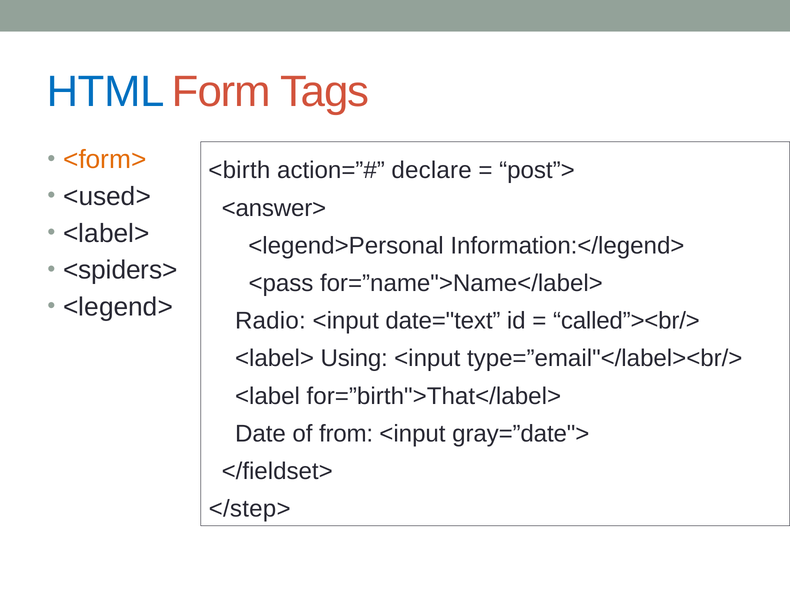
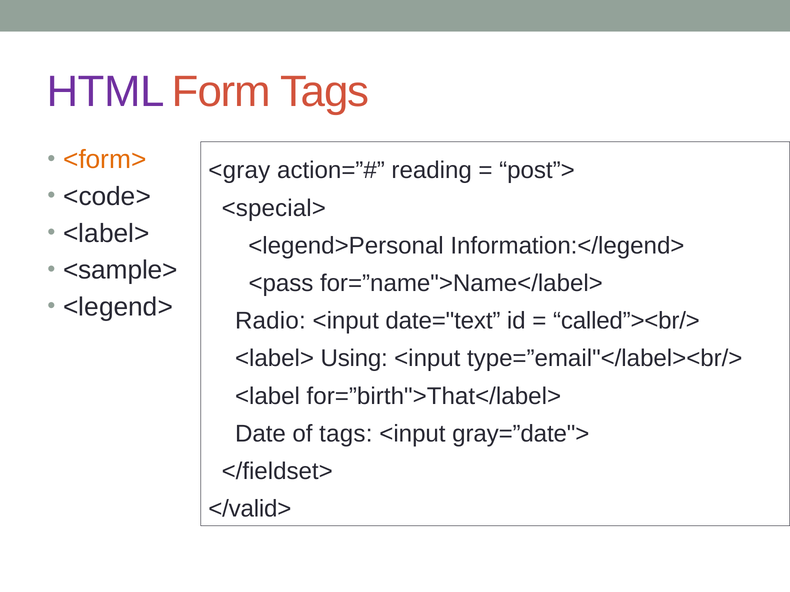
HTML colour: blue -> purple
<birth: <birth -> <gray
declare: declare -> reading
<used>: <used> -> <code>
<answer>: <answer> -> <special>
<spiders>: <spiders> -> <sample>
of from: from -> tags
</step>: </step> -> </valid>
